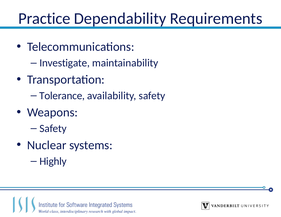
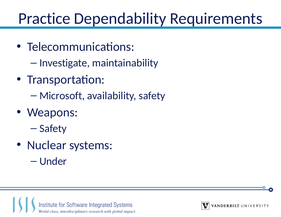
Tolerance: Tolerance -> Microsoft
Highly: Highly -> Under
